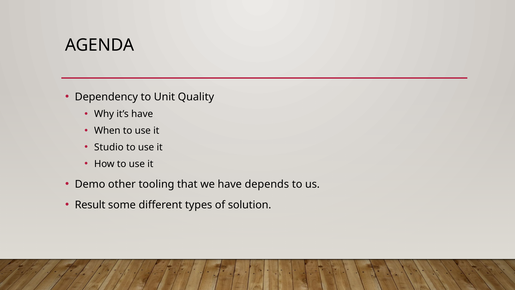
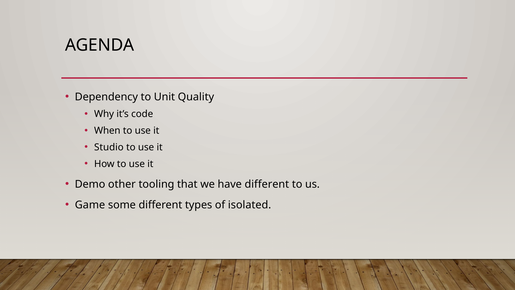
it’s have: have -> code
have depends: depends -> different
Result: Result -> Game
solution: solution -> isolated
